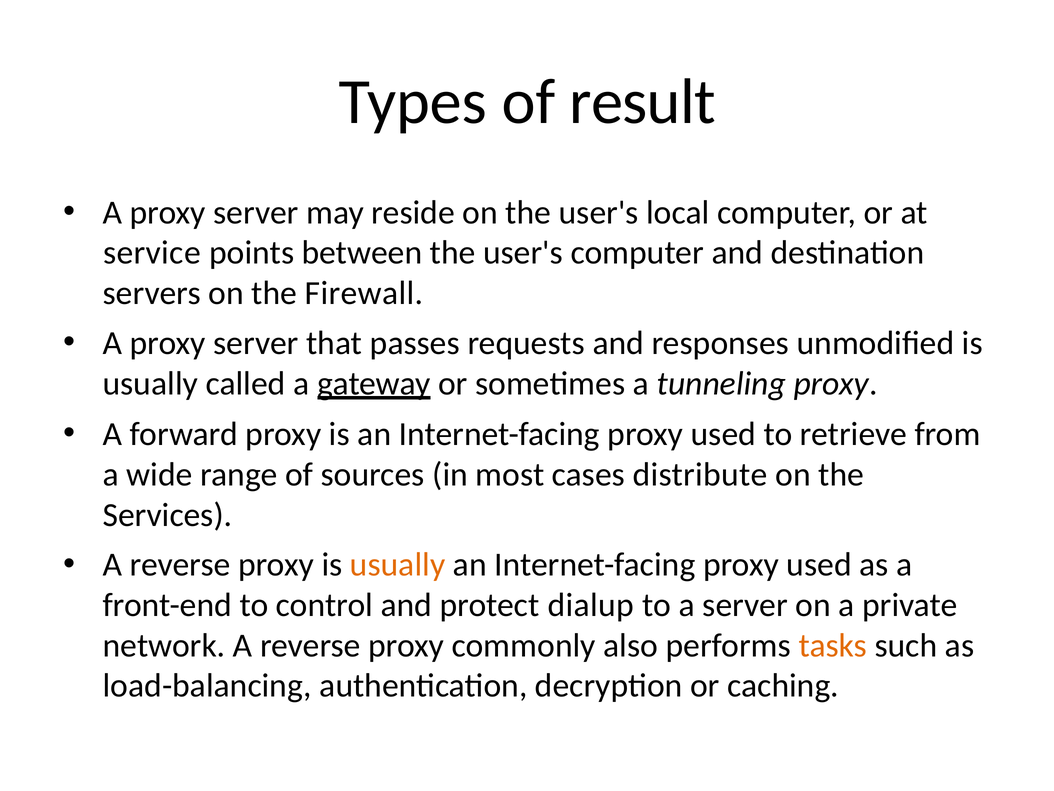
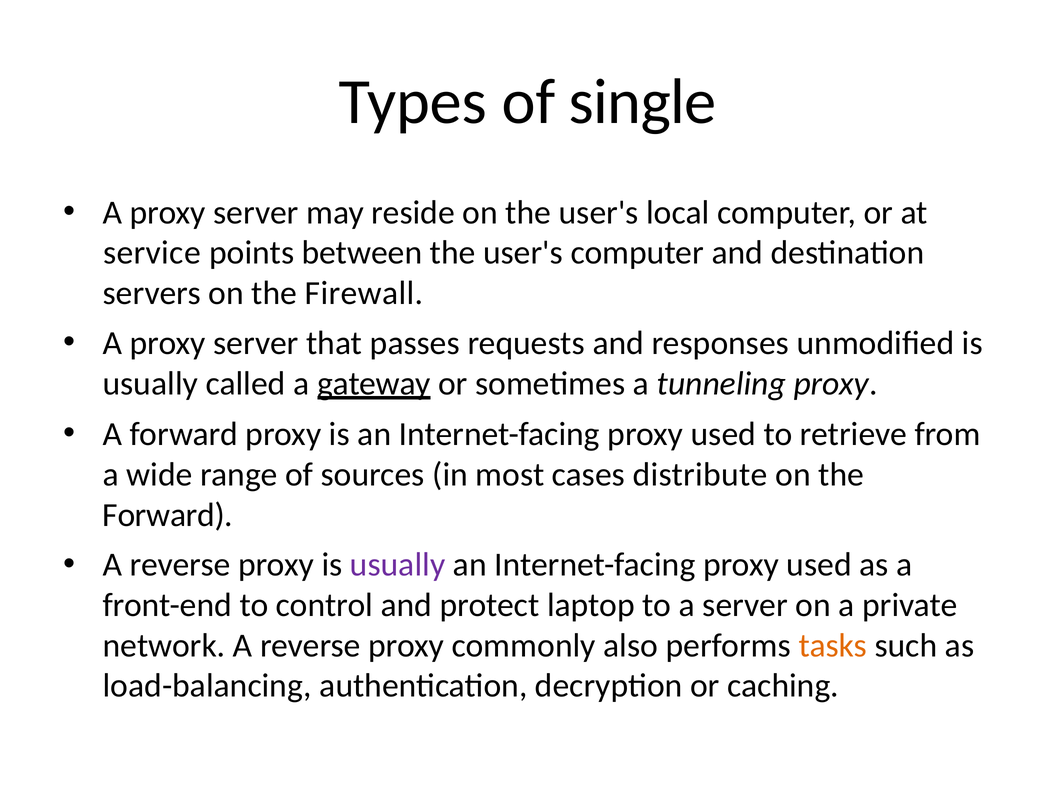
result: result -> single
Services at (168, 515): Services -> Forward
usually at (398, 564) colour: orange -> purple
dialup: dialup -> laptop
